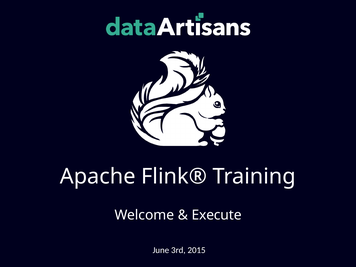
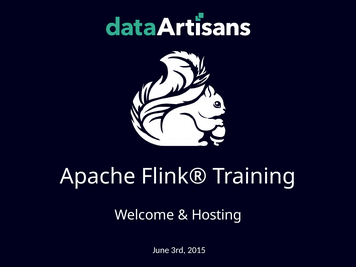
Execute: Execute -> Hosting
